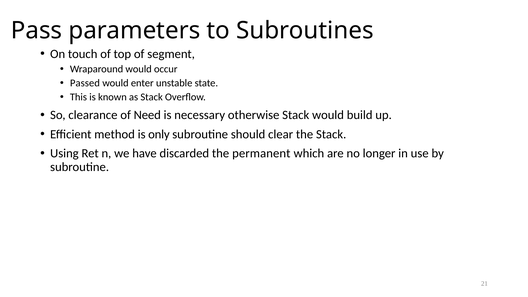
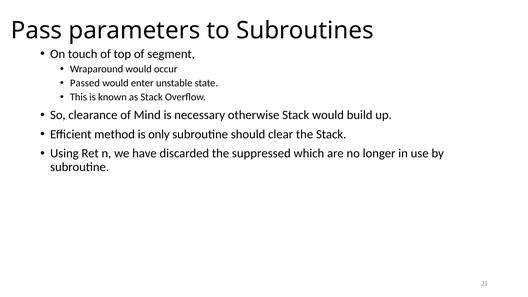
Need: Need -> Mind
permanent: permanent -> suppressed
